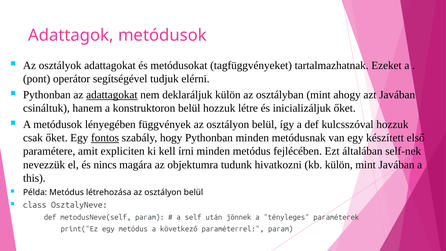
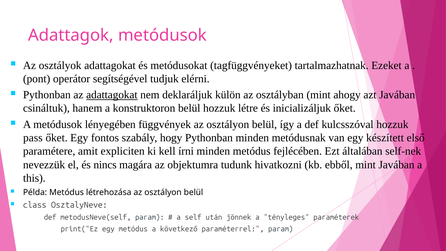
csak: csak -> pass
fontos underline: present -> none
kb külön: külön -> ebből
